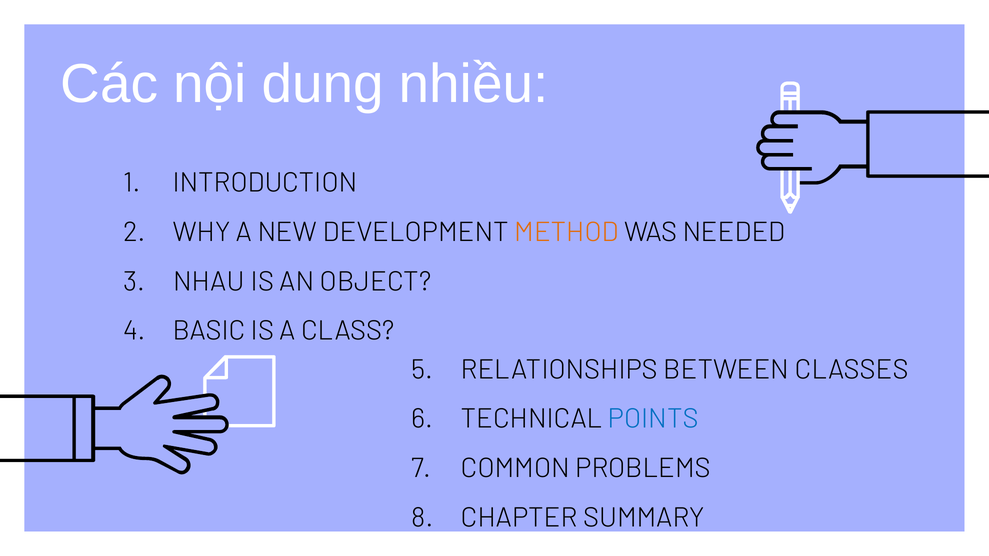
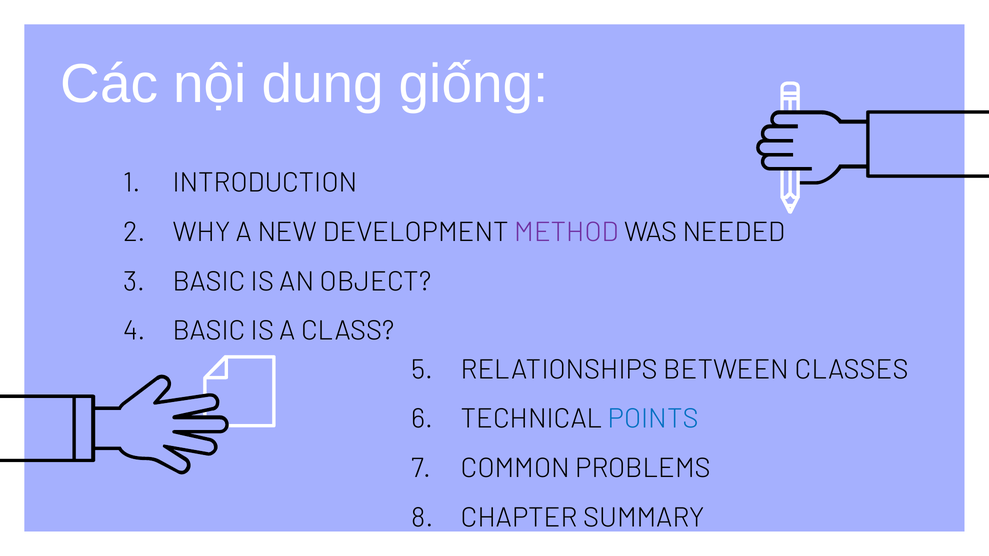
nhiều: nhiều -> giống
METHOD colour: orange -> purple
NHAU at (209, 282): NHAU -> BASIC
